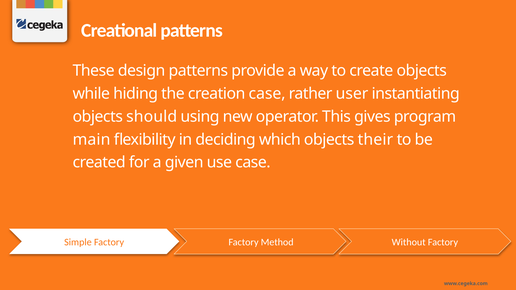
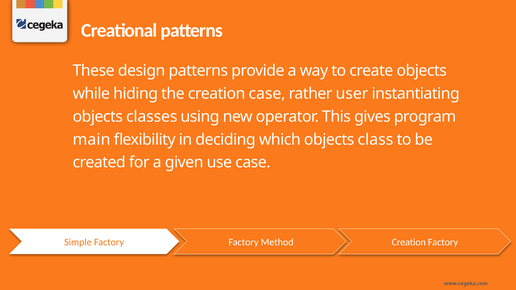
should: should -> classes
their: their -> class
Factory Without: Without -> Creation
